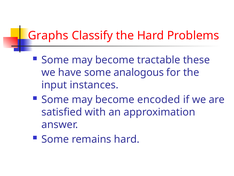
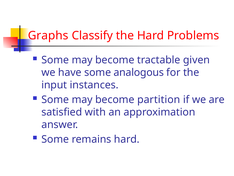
these: these -> given
encoded: encoded -> partition
